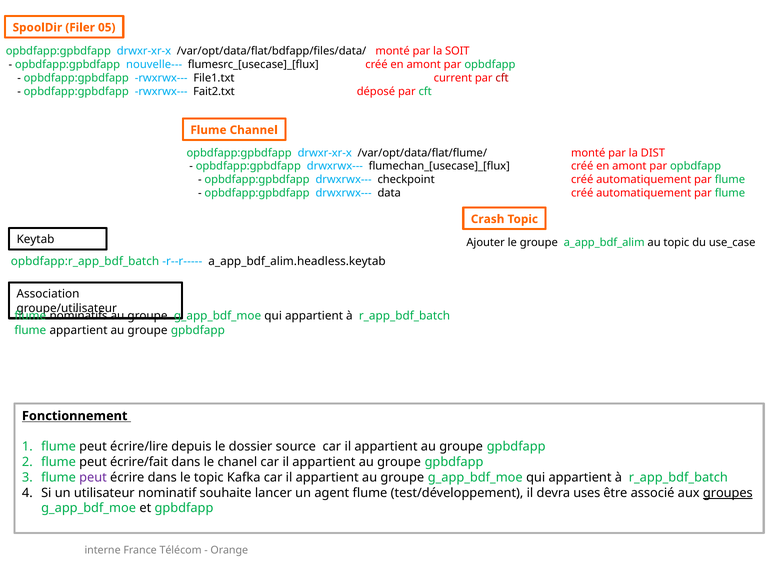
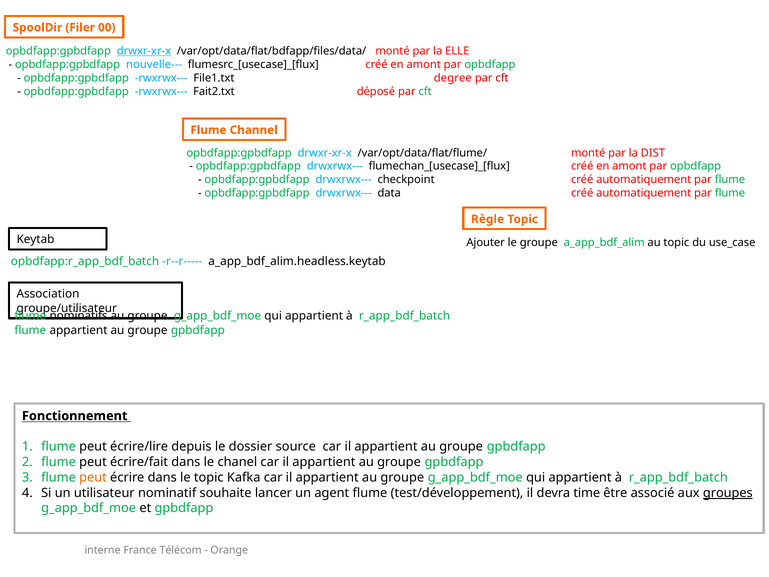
05: 05 -> 00
drwxr-xr-x at (144, 51) underline: none -> present
SOIT: SOIT -> ELLE
current: current -> degree
Crash: Crash -> Règle
peut at (93, 477) colour: purple -> orange
uses: uses -> time
